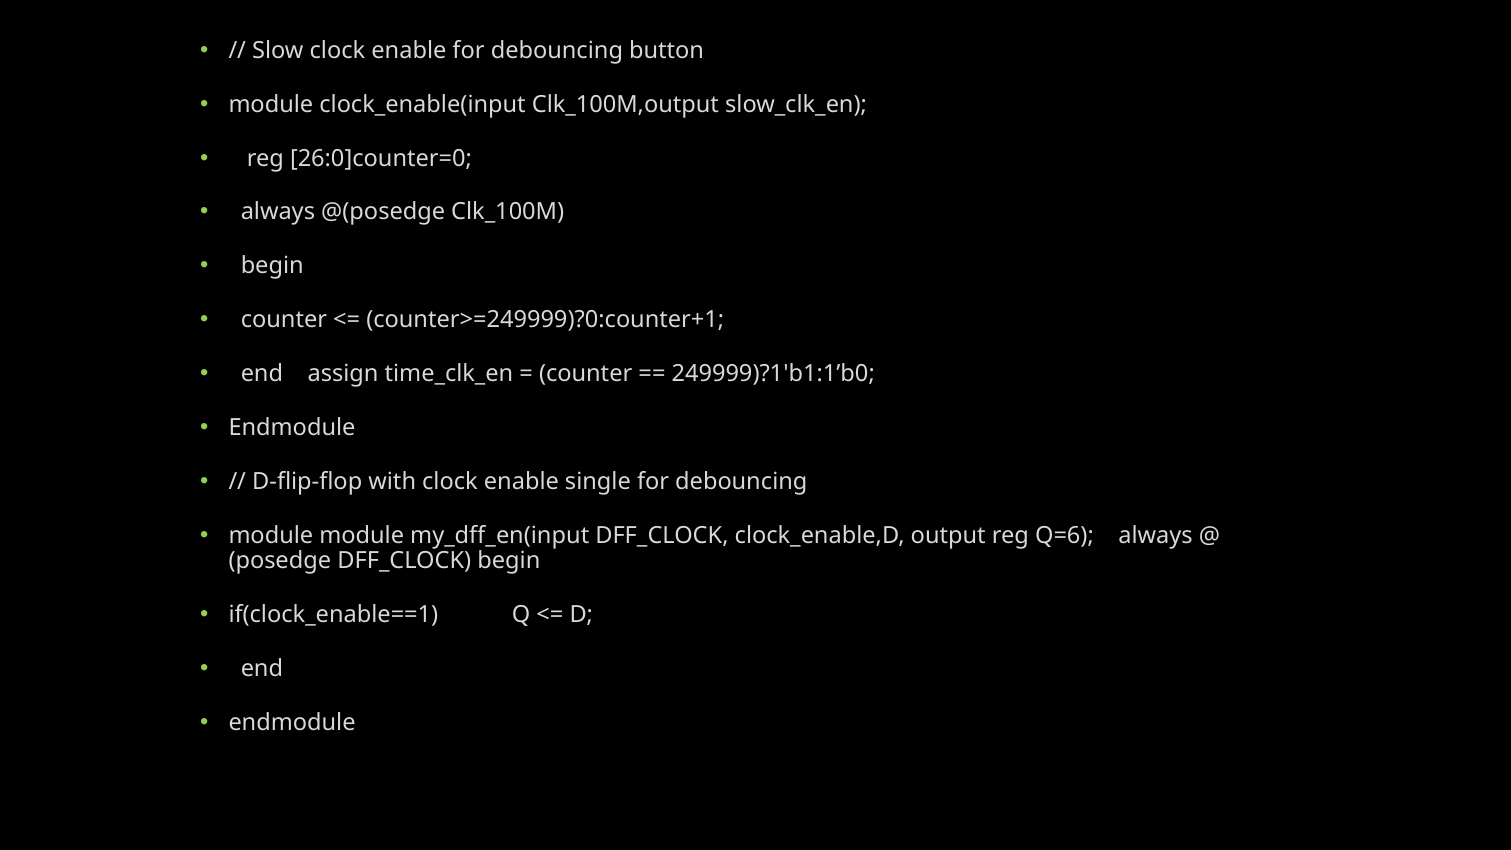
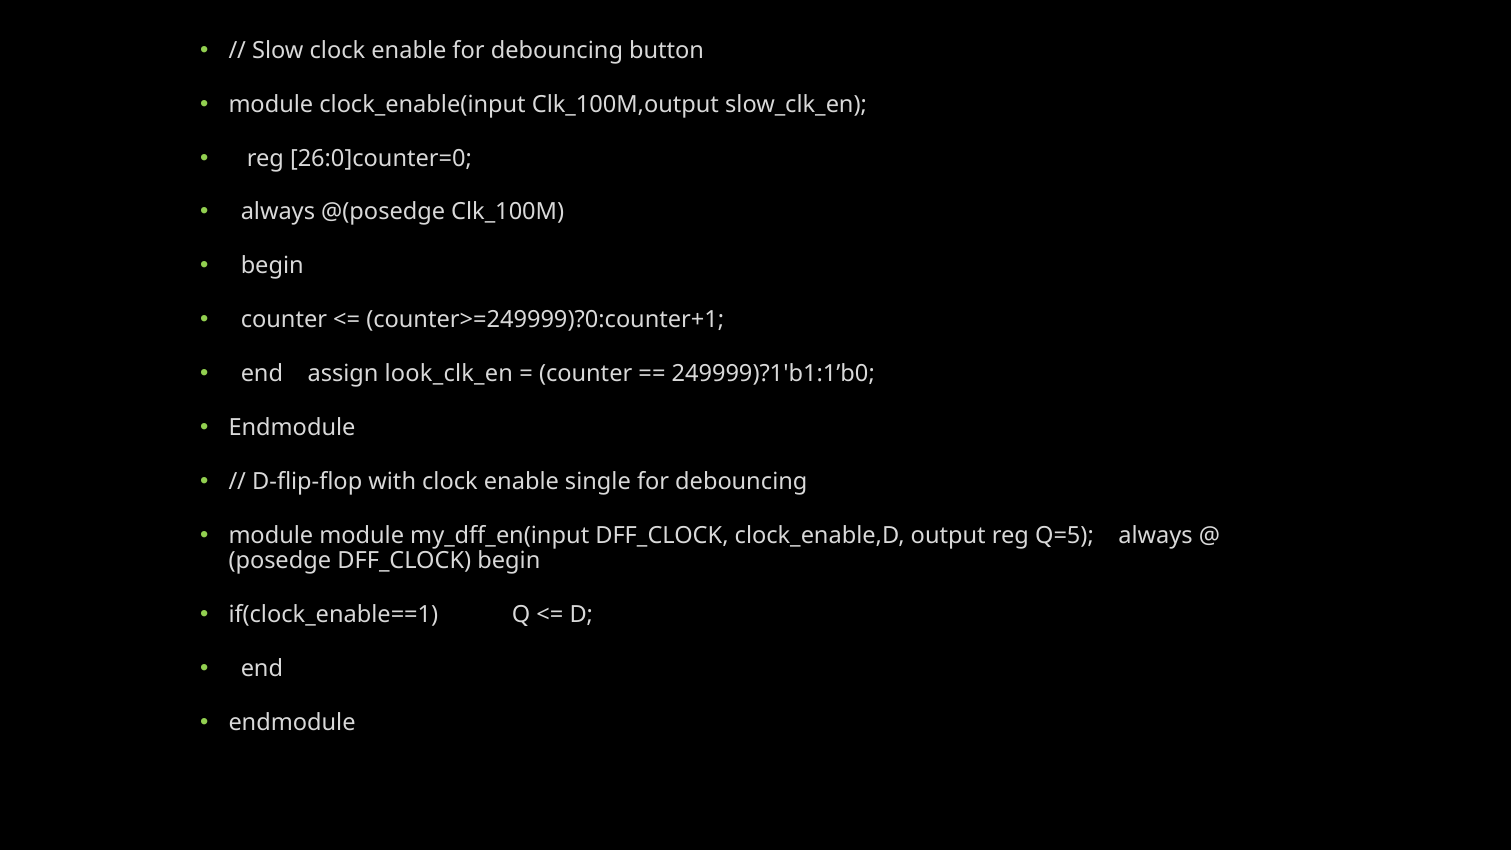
time_clk_en: time_clk_en -> look_clk_en
Q=6: Q=6 -> Q=5
